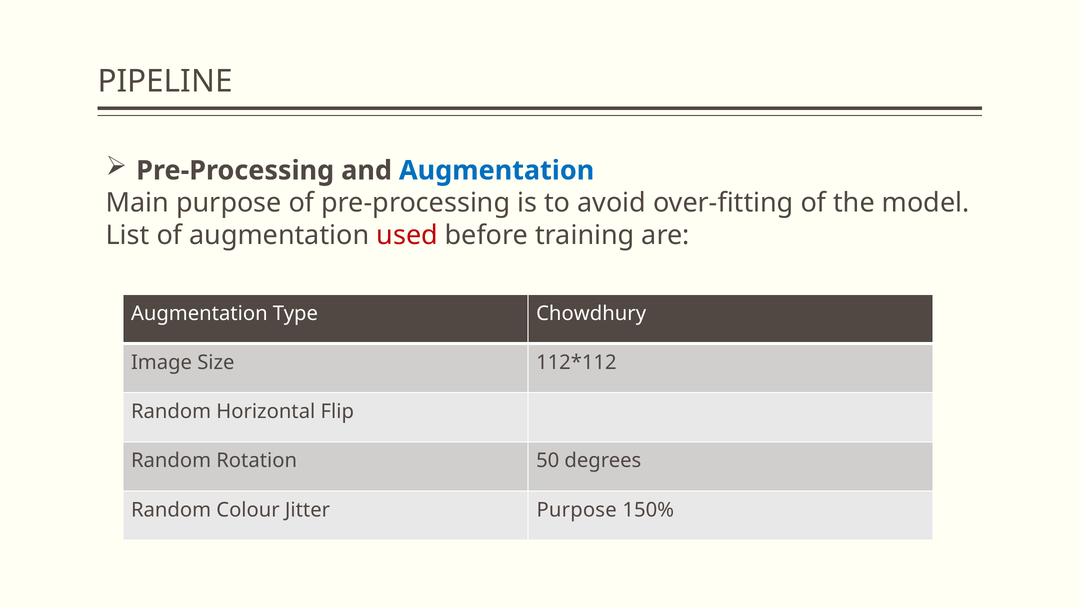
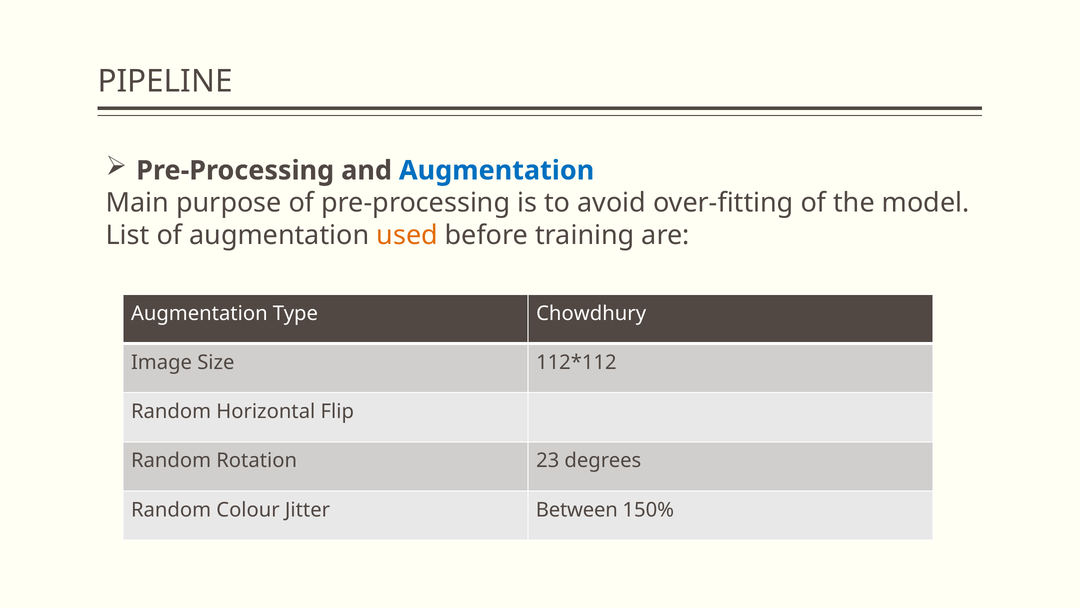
used colour: red -> orange
50: 50 -> 23
Jitter Purpose: Purpose -> Between
